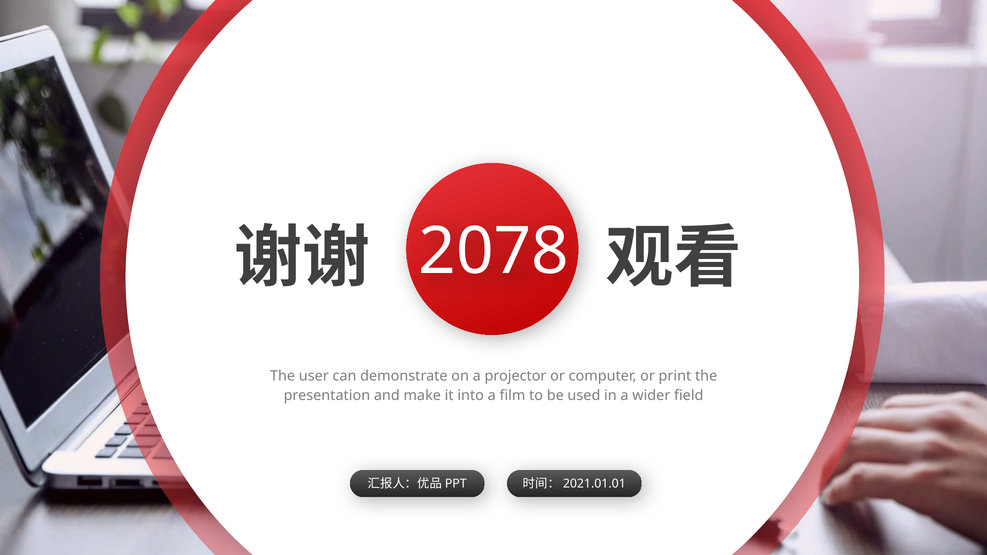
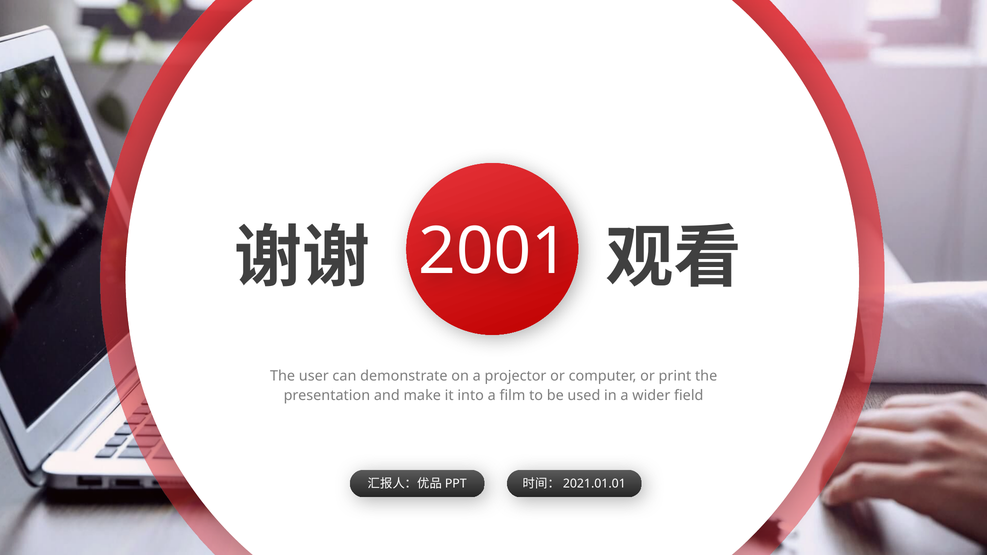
2078: 2078 -> 2001
